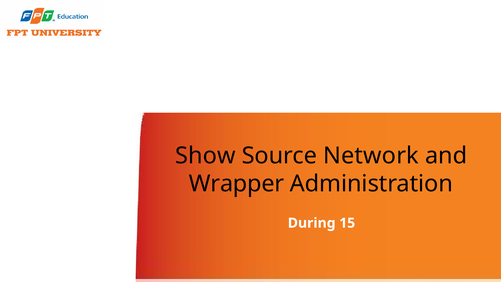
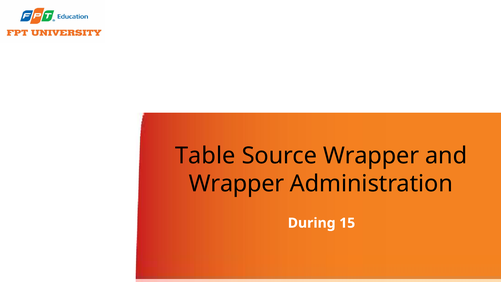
Show: Show -> Table
Source Network: Network -> Wrapper
